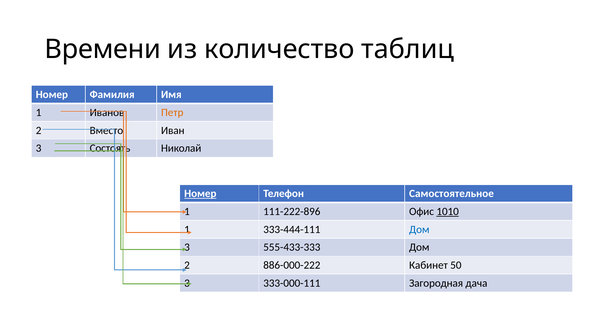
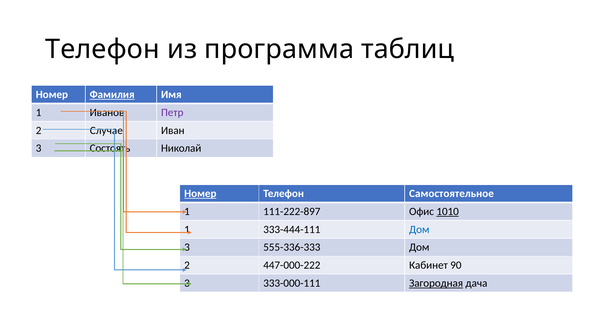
Времени at (103, 49): Времени -> Телефон
количество: количество -> программа
Фамилия underline: none -> present
Петр colour: orange -> purple
Вместо: Вместо -> Случае
111-222-896: 111-222-896 -> 111-222-897
555-433-333: 555-433-333 -> 555-336-333
886-000-222: 886-000-222 -> 447-000-222
50: 50 -> 90
Загородная underline: none -> present
